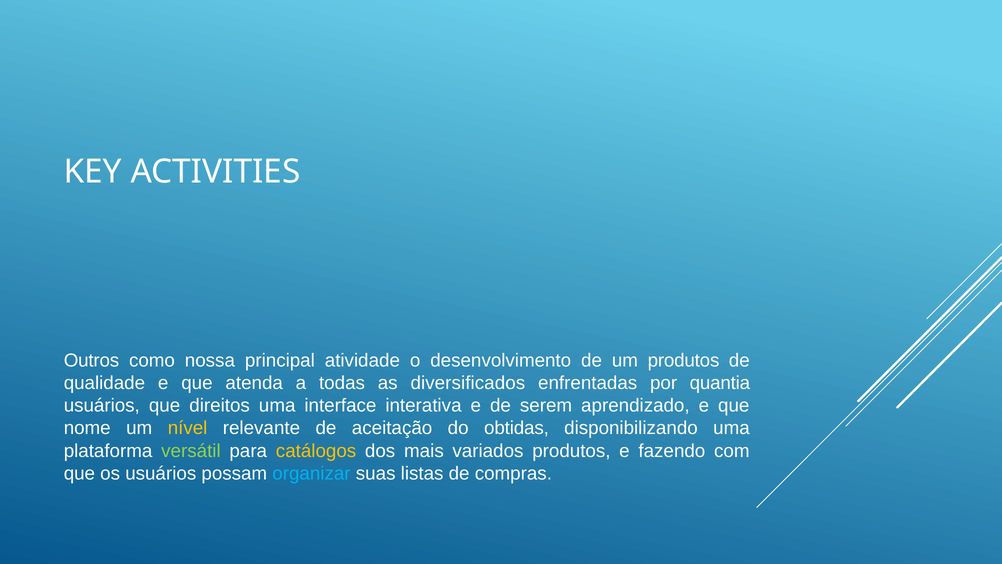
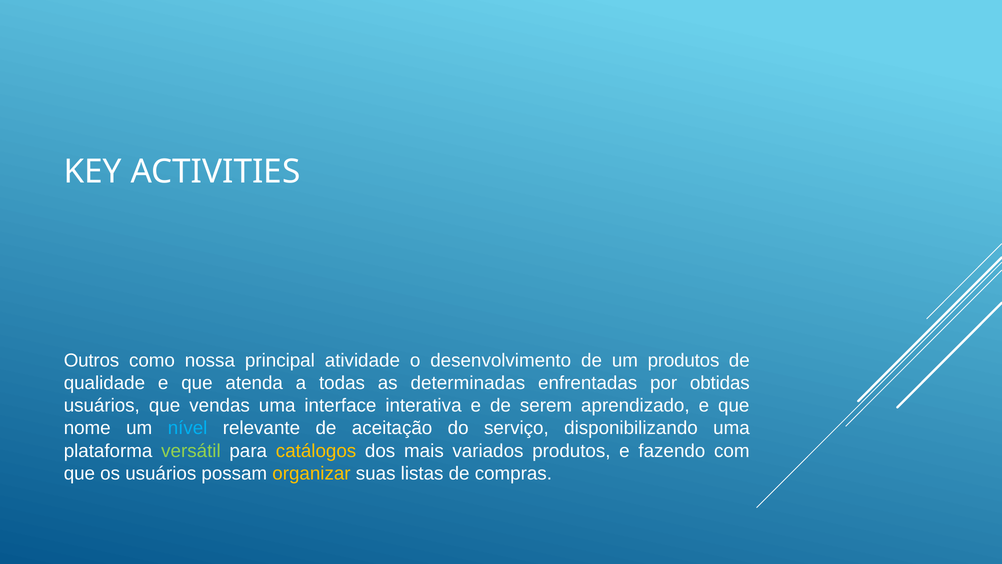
diversificados: diversificados -> determinadas
quantia: quantia -> obtidas
direitos: direitos -> vendas
nível colour: yellow -> light blue
obtidas: obtidas -> serviço
organizar colour: light blue -> yellow
